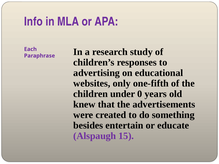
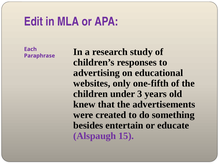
Info: Info -> Edit
0: 0 -> 3
